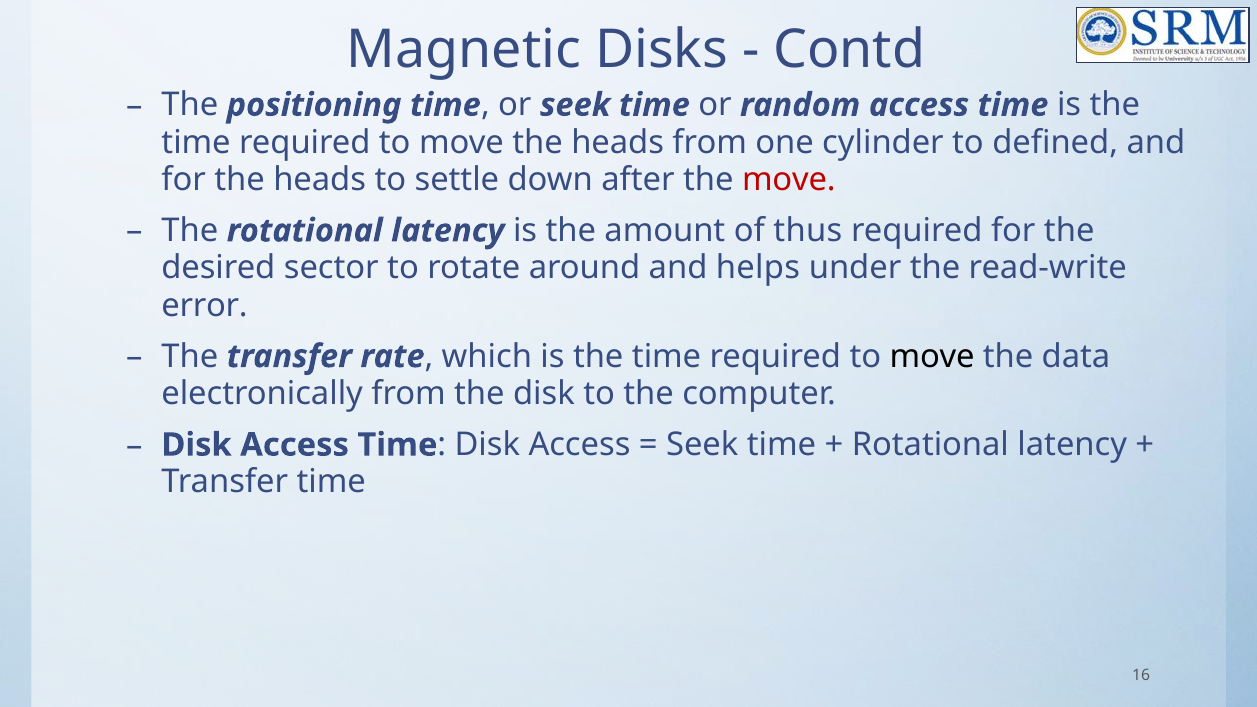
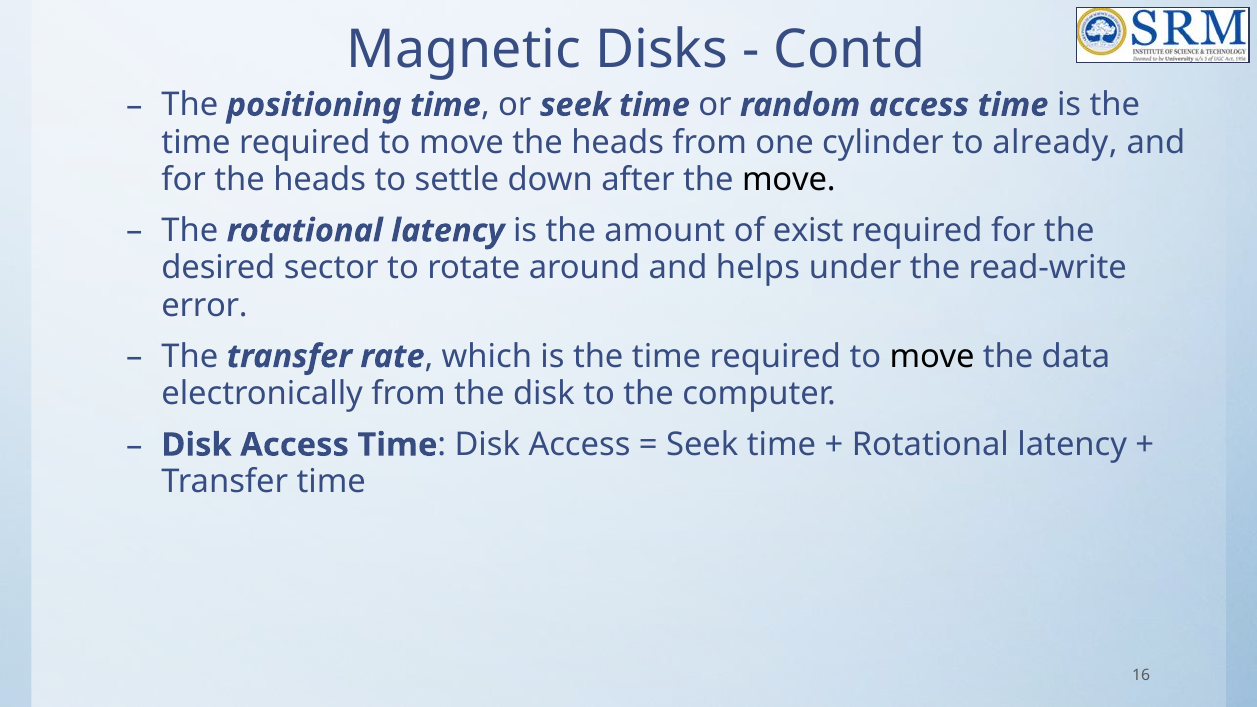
defined: defined -> already
move at (789, 180) colour: red -> black
thus: thus -> exist
